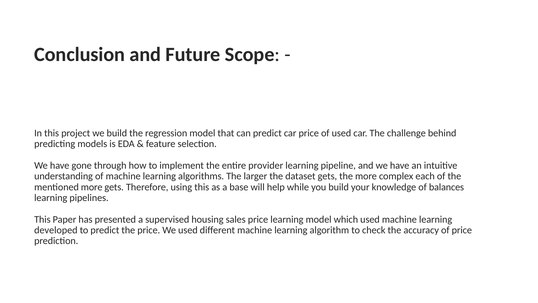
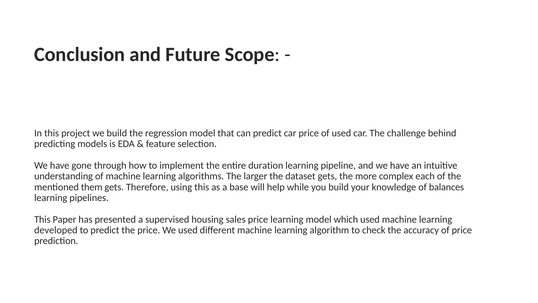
provider: provider -> duration
mentioned more: more -> them
